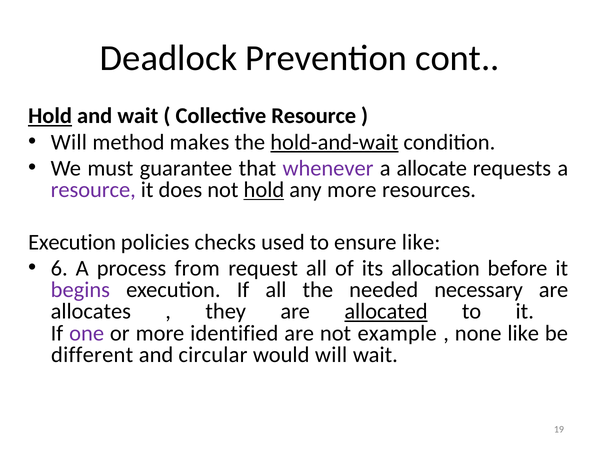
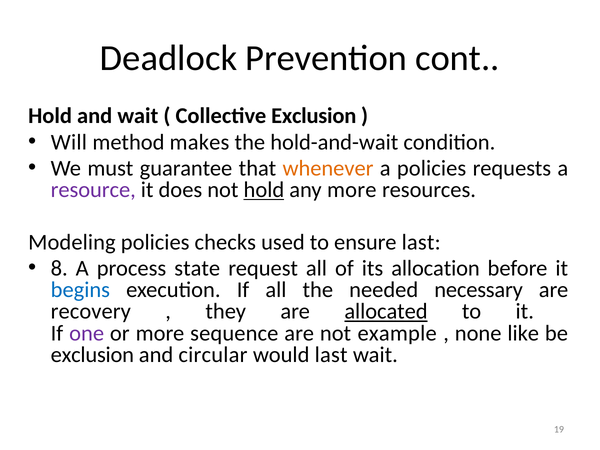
Hold at (50, 116) underline: present -> none
Collective Resource: Resource -> Exclusion
hold-and-wait underline: present -> none
whenever colour: purple -> orange
a allocate: allocate -> policies
Execution at (72, 242): Execution -> Modeling
ensure like: like -> last
6: 6 -> 8
from: from -> state
begins colour: purple -> blue
allocates: allocates -> recovery
identified: identified -> sequence
different at (92, 355): different -> exclusion
would will: will -> last
